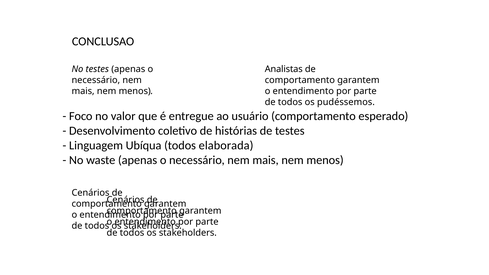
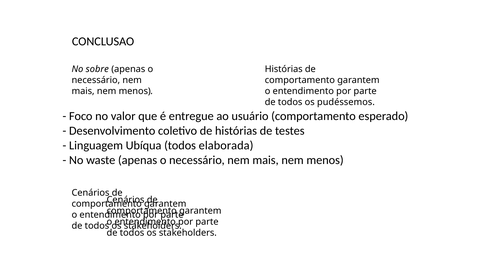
No testes: testes -> sobre
Analistas at (284, 69): Analistas -> Histórias
